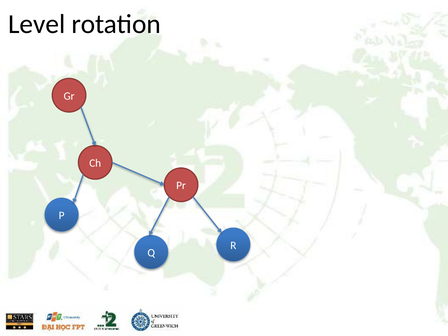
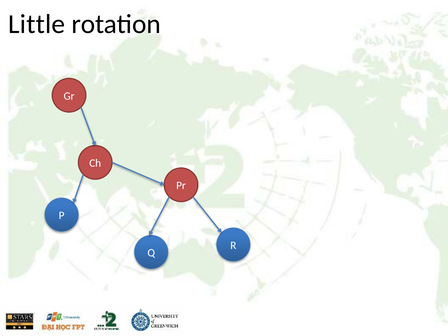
Level: Level -> Little
